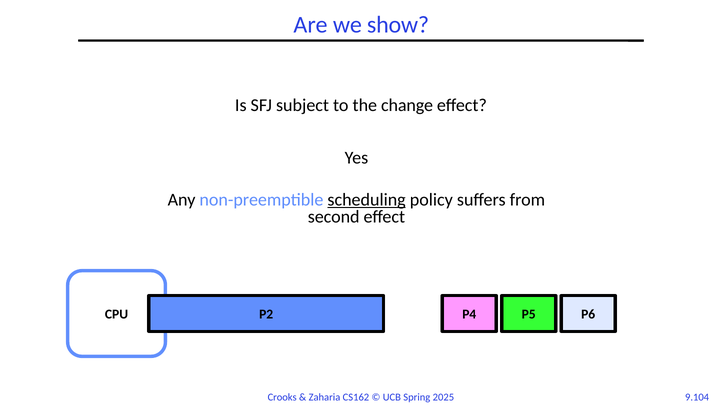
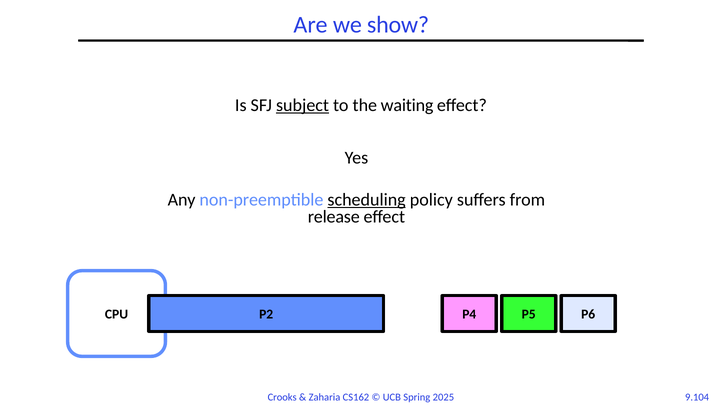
subject underline: none -> present
change: change -> waiting
second: second -> release
